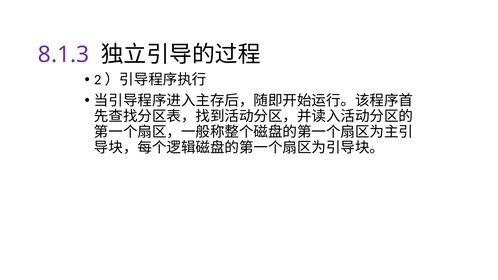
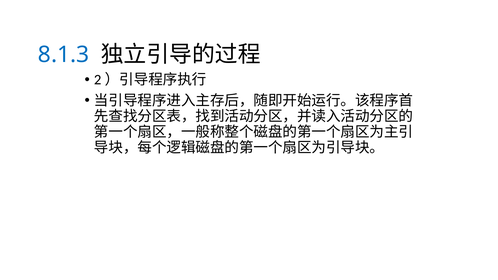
8.1.3 colour: purple -> blue
